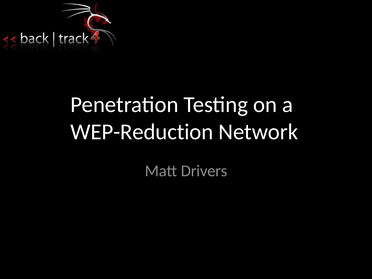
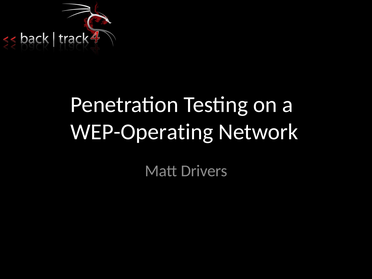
WEP-Reduction: WEP-Reduction -> WEP-Operating
